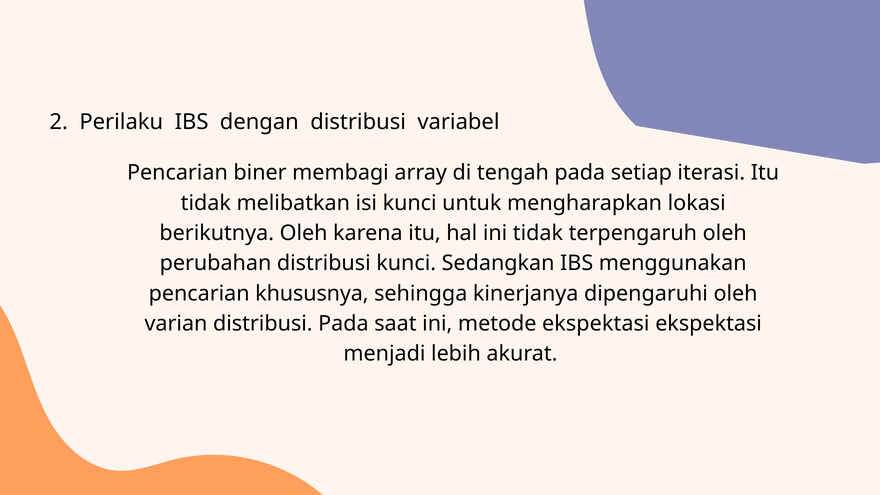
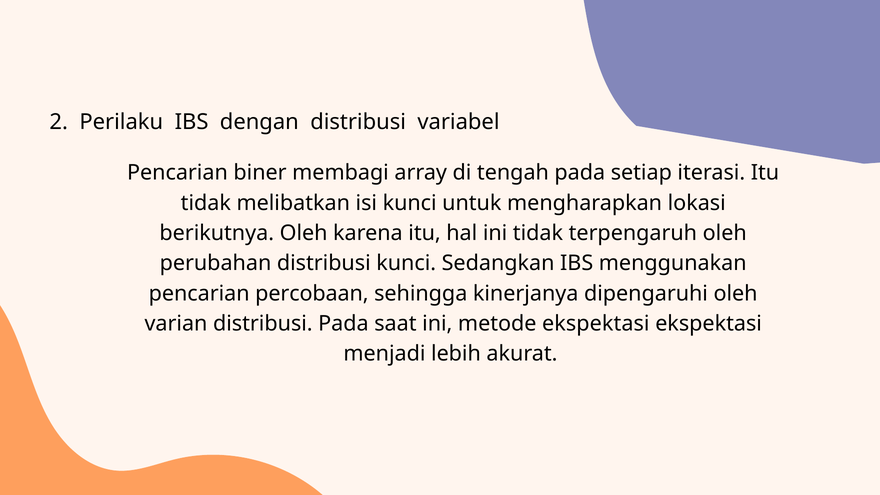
khususnya: khususnya -> percobaan
